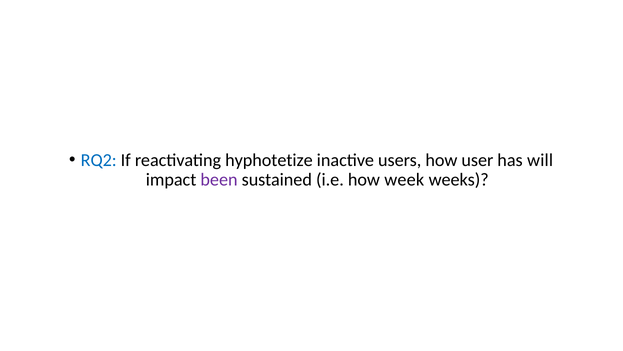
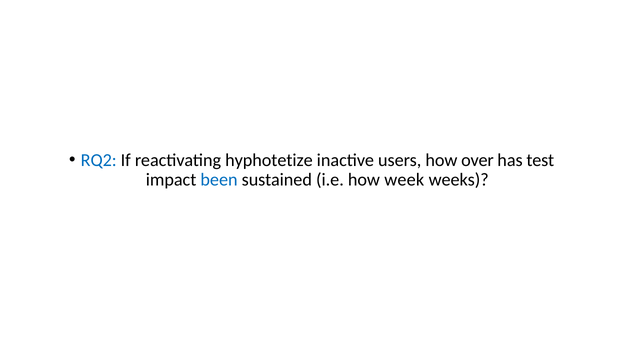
user: user -> over
will: will -> test
been colour: purple -> blue
